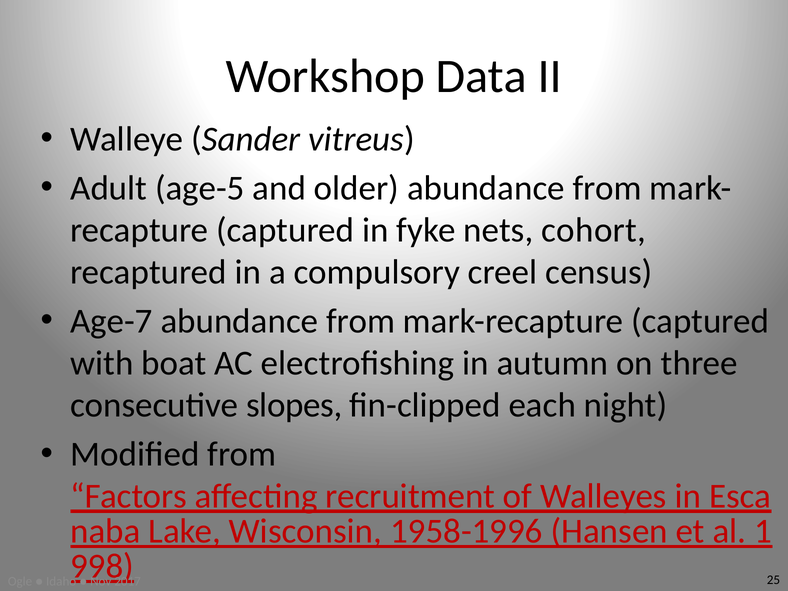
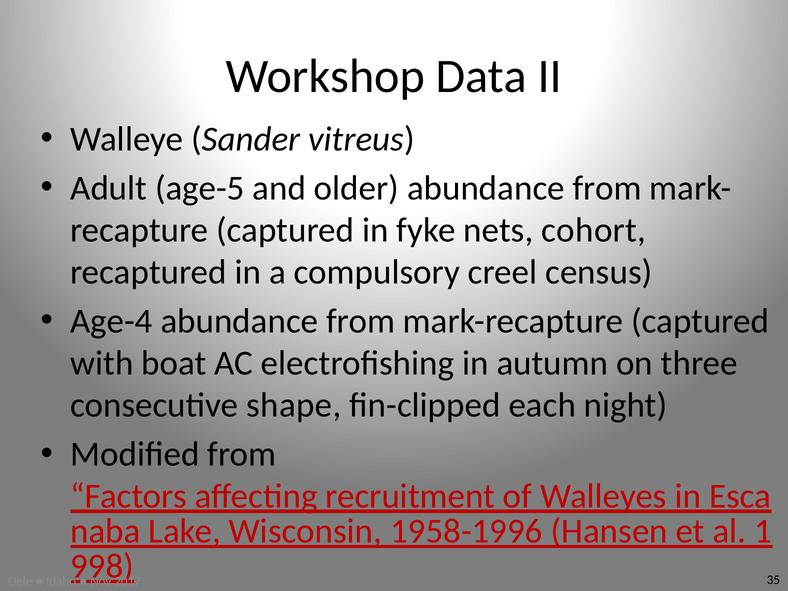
Age-7: Age-7 -> Age-4
slopes: slopes -> shape
25: 25 -> 35
